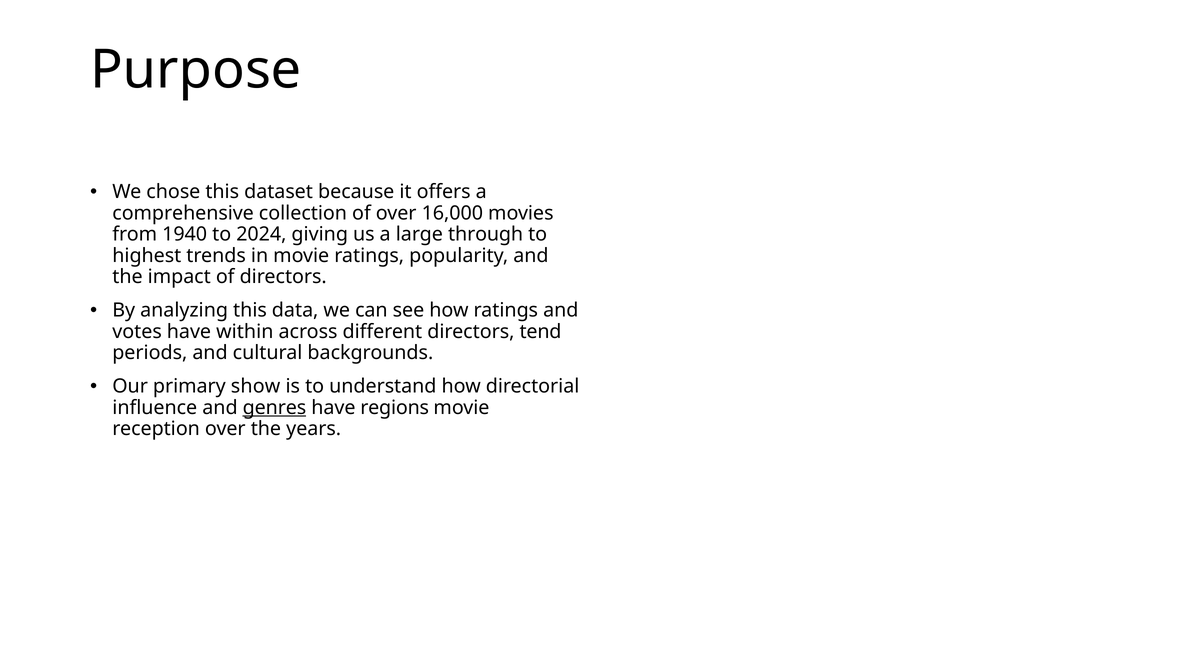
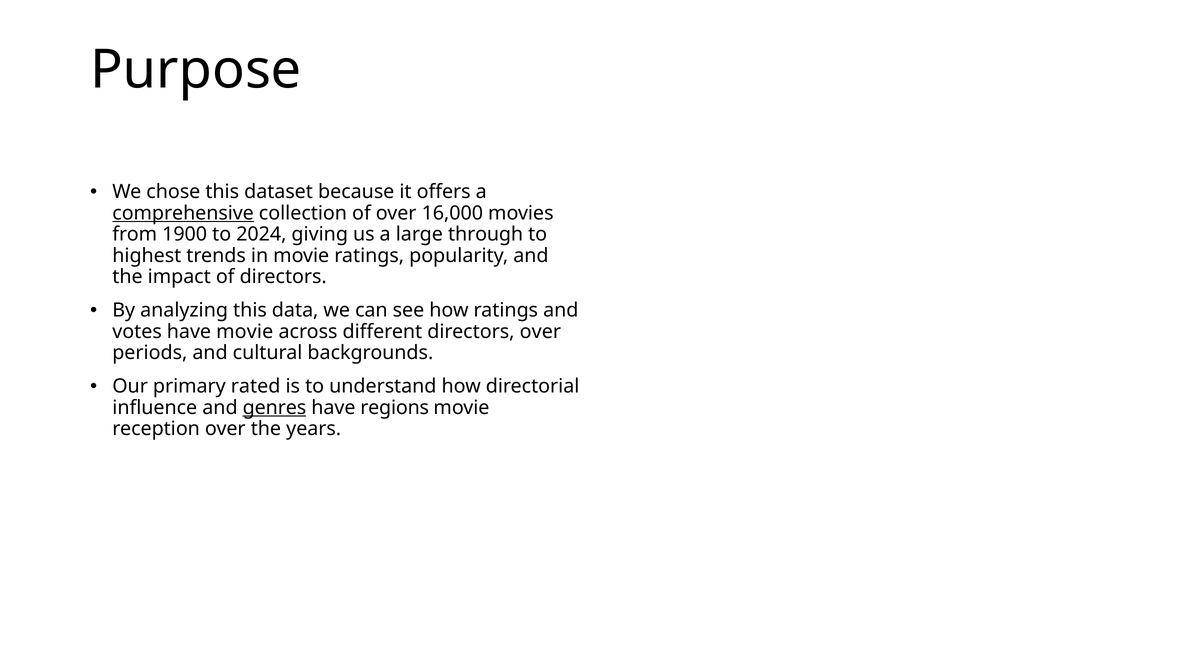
comprehensive underline: none -> present
1940: 1940 -> 1900
have within: within -> movie
directors tend: tend -> over
show: show -> rated
